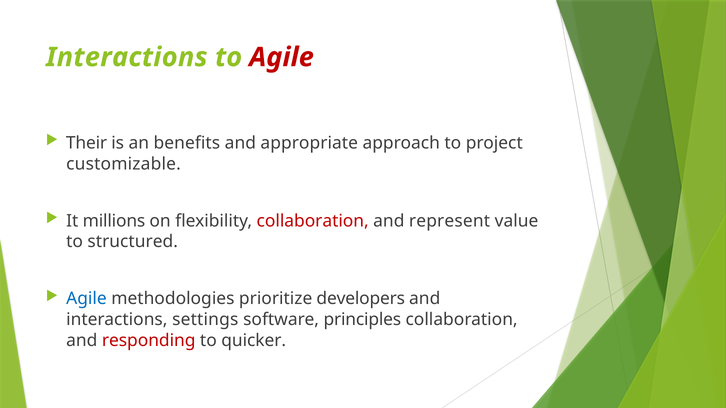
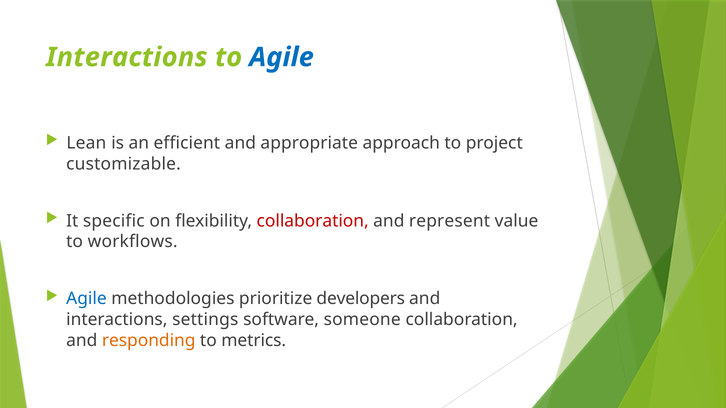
Agile at (282, 57) colour: red -> blue
Their: Their -> Lean
benefits: benefits -> efficient
millions: millions -> specific
structured: structured -> workflows
principles: principles -> someone
responding colour: red -> orange
quicker: quicker -> metrics
